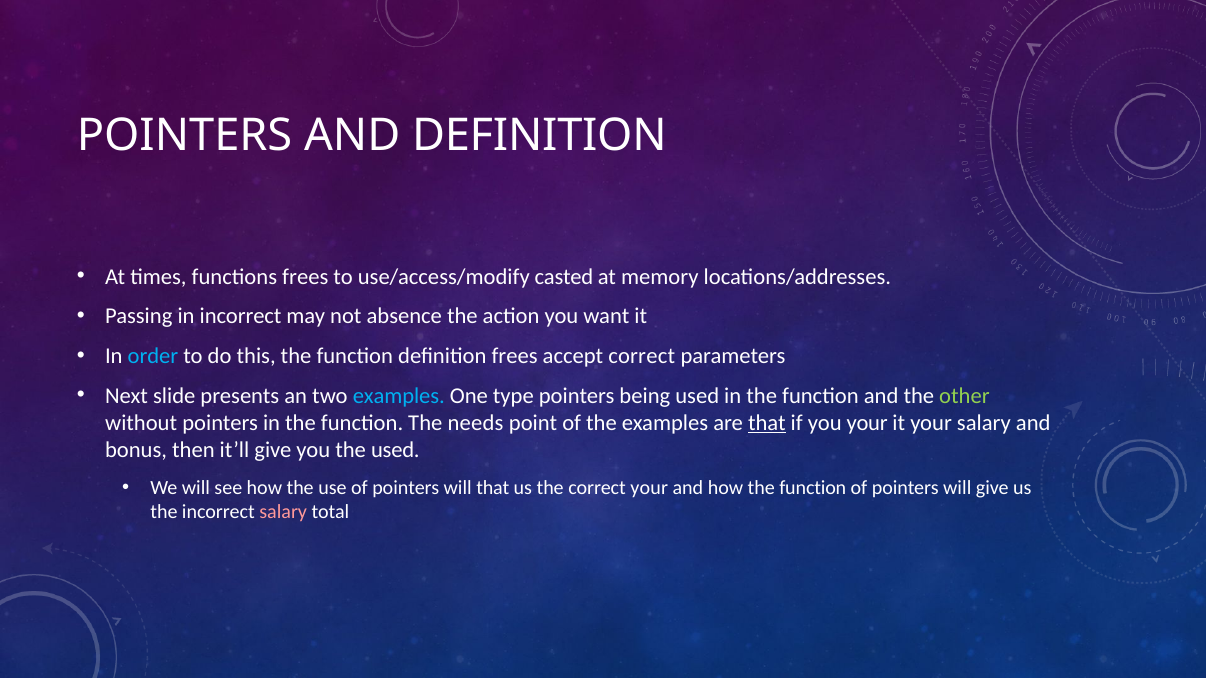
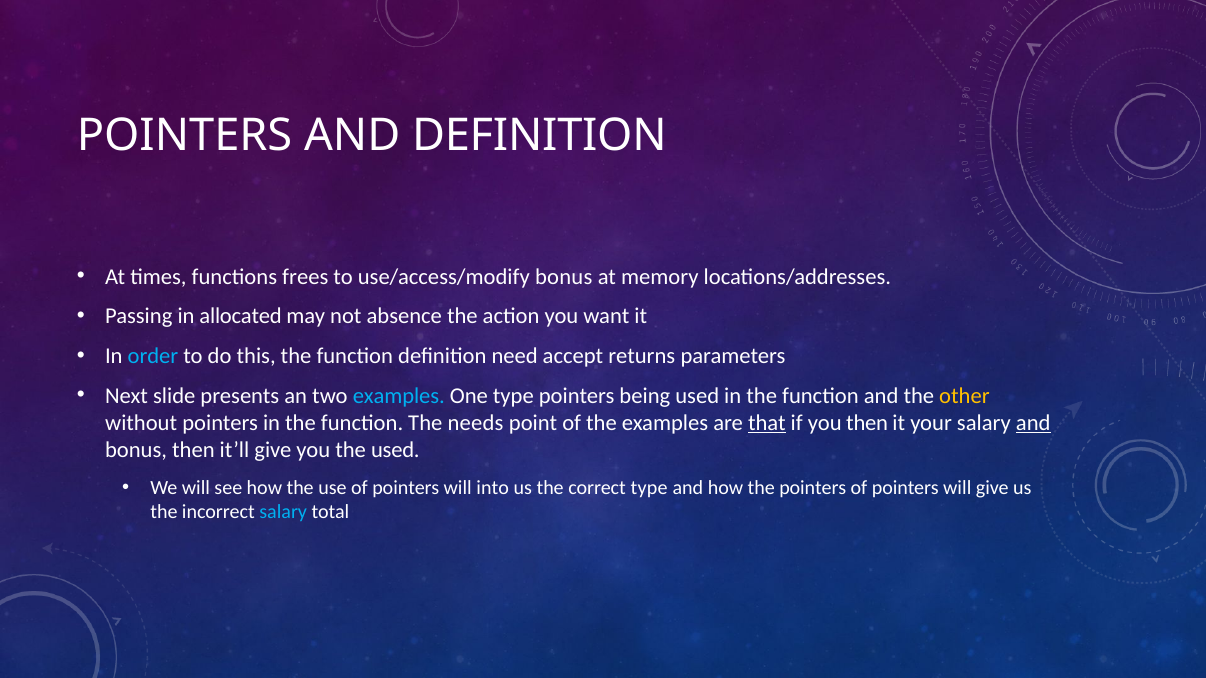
use/access/modify casted: casted -> bonus
in incorrect: incorrect -> allocated
definition frees: frees -> need
accept correct: correct -> returns
other colour: light green -> yellow
you your: your -> then
and at (1033, 423) underline: none -> present
will that: that -> into
correct your: your -> type
how the function: function -> pointers
salary at (283, 512) colour: pink -> light blue
